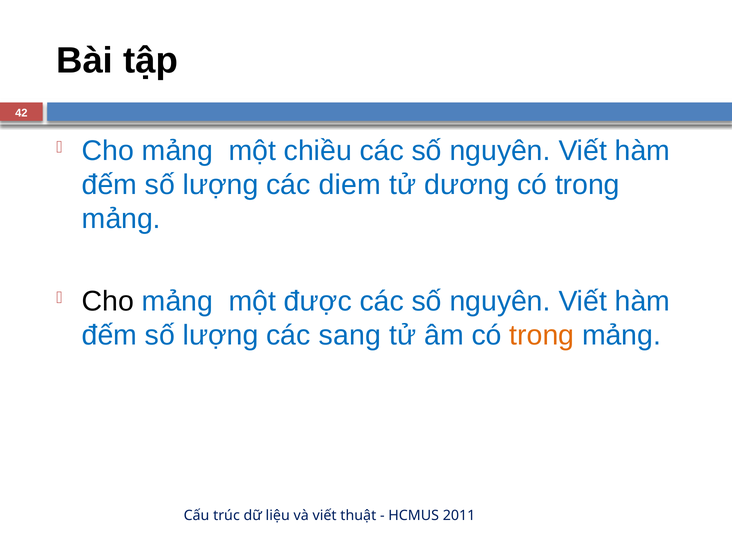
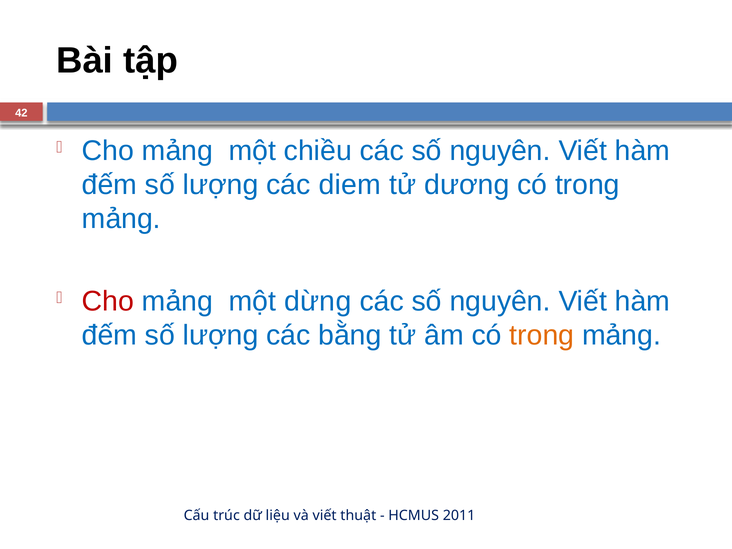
Cho at (108, 301) colour: black -> red
được: được -> dừng
sang: sang -> bằng
